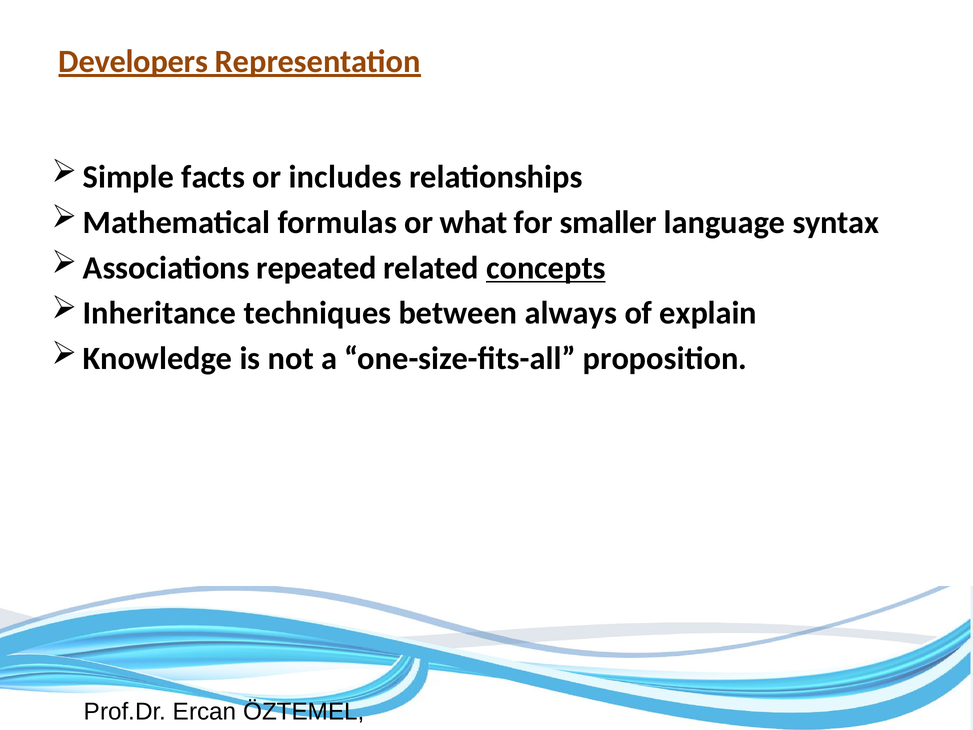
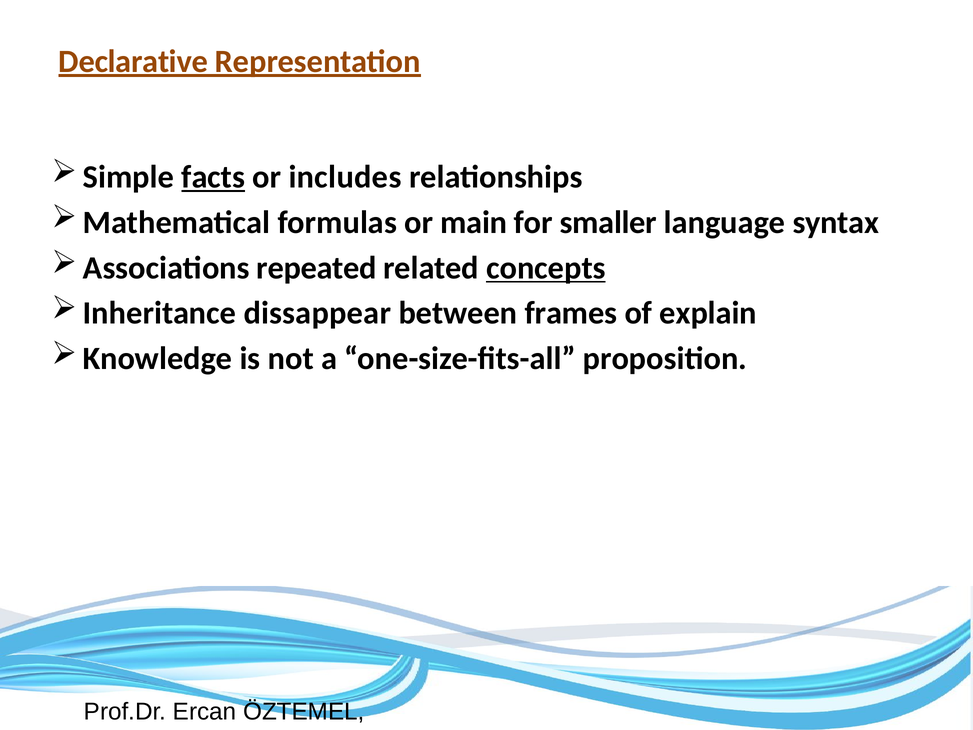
Developers: Developers -> Declarative
facts underline: none -> present
what: what -> main
techniques: techniques -> dissappear
always: always -> frames
